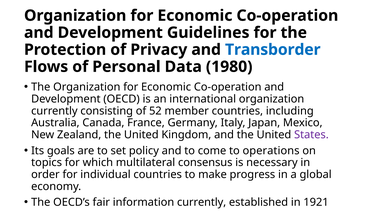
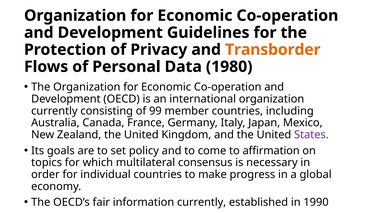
Transborder colour: blue -> orange
52: 52 -> 99
operations: operations -> affirmation
1921: 1921 -> 1990
